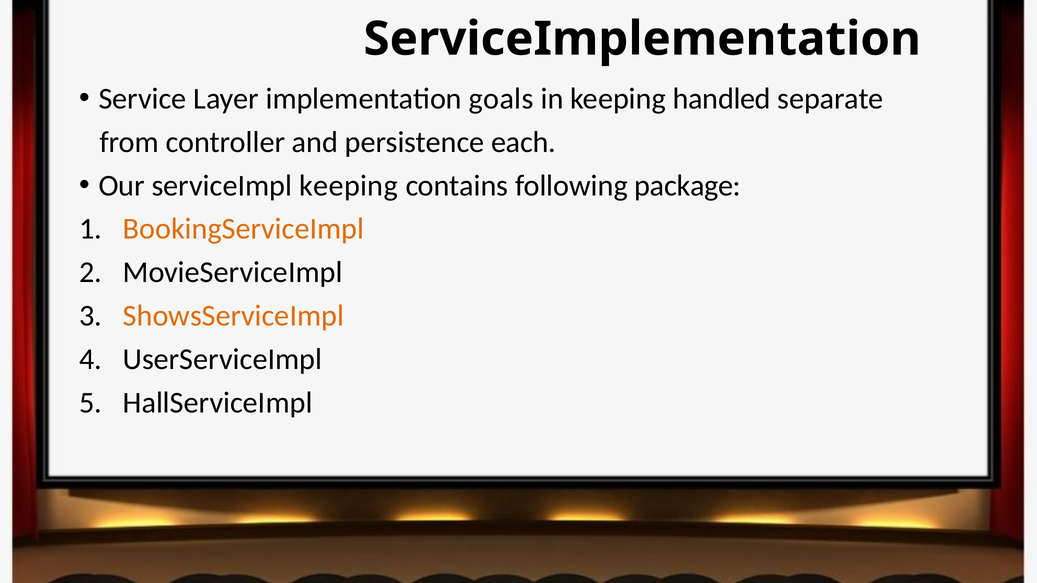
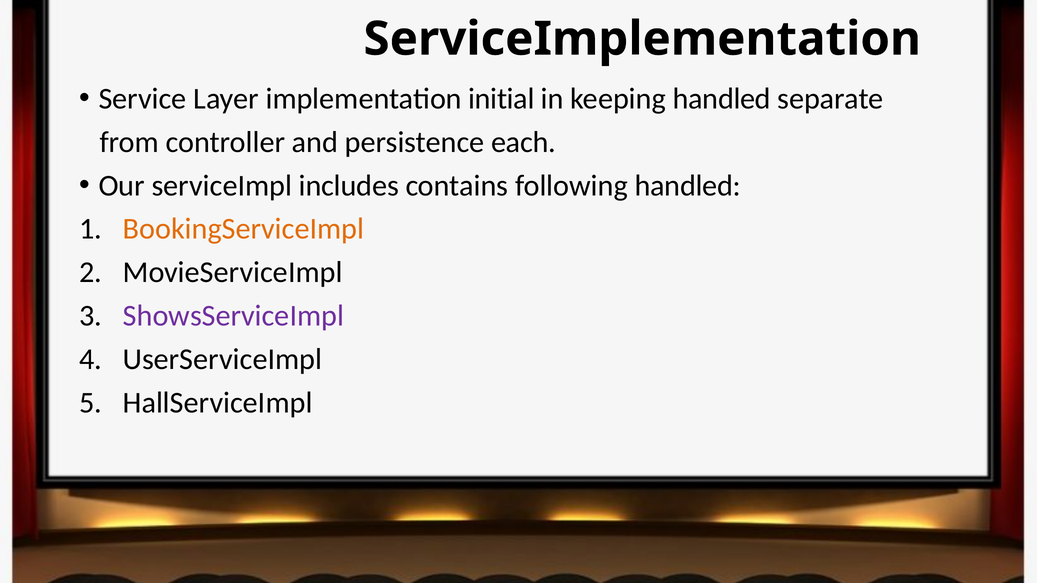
goals: goals -> initial
serviceImpl keeping: keeping -> includes
following package: package -> handled
ShowsServiceImpl colour: orange -> purple
